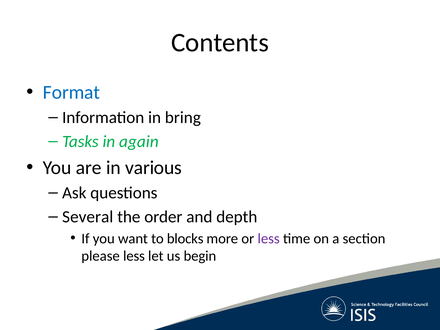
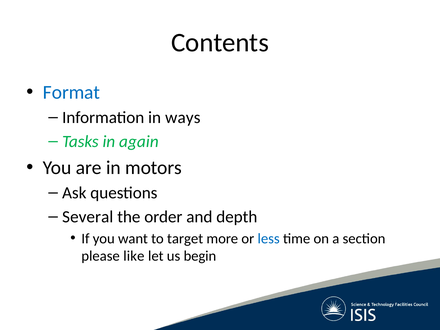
bring: bring -> ways
various: various -> motors
blocks: blocks -> target
less at (269, 239) colour: purple -> blue
please less: less -> like
